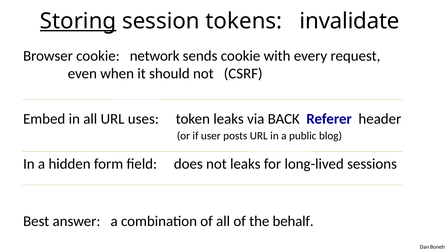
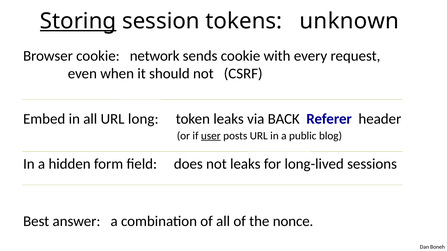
invalidate: invalidate -> unknown
uses: uses -> long
user underline: none -> present
behalf: behalf -> nonce
